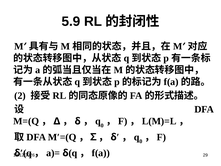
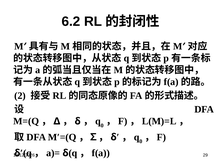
5.9: 5.9 -> 6.2
